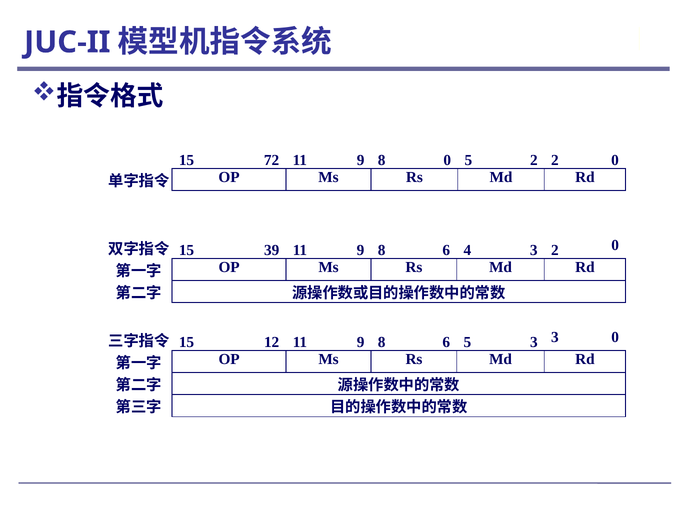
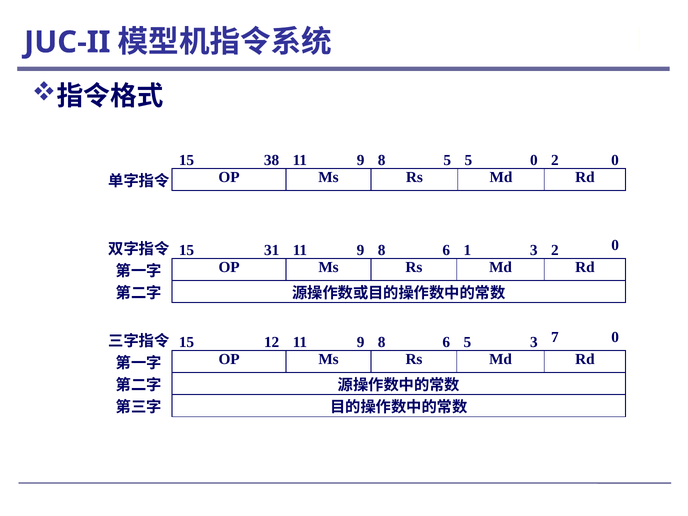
72: 72 -> 38
8 0: 0 -> 5
5 2: 2 -> 0
39: 39 -> 31
4: 4 -> 1
3 3: 3 -> 7
